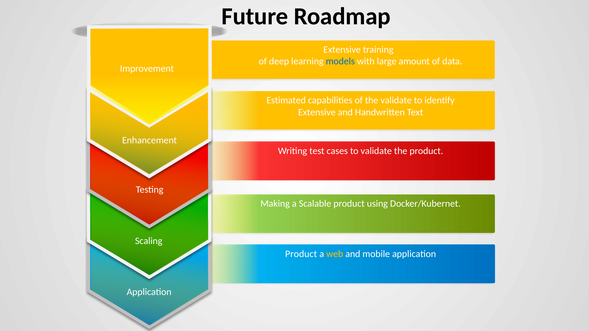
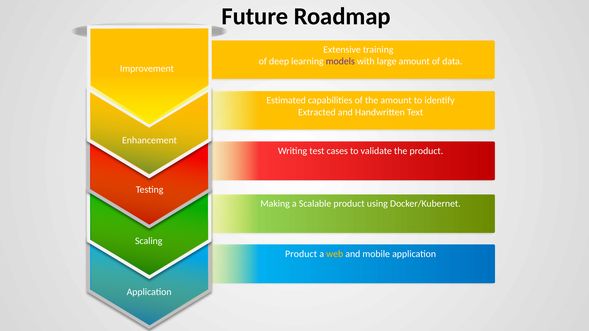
models colour: blue -> purple
the validate: validate -> amount
Extensive at (317, 112): Extensive -> Extracted
